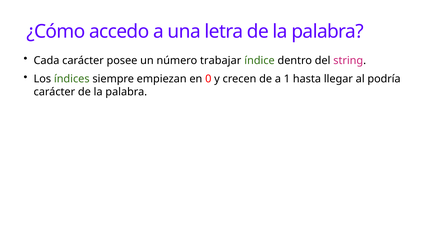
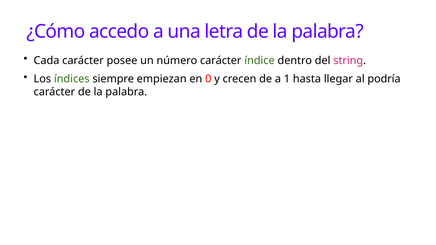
número trabajar: trabajar -> carácter
